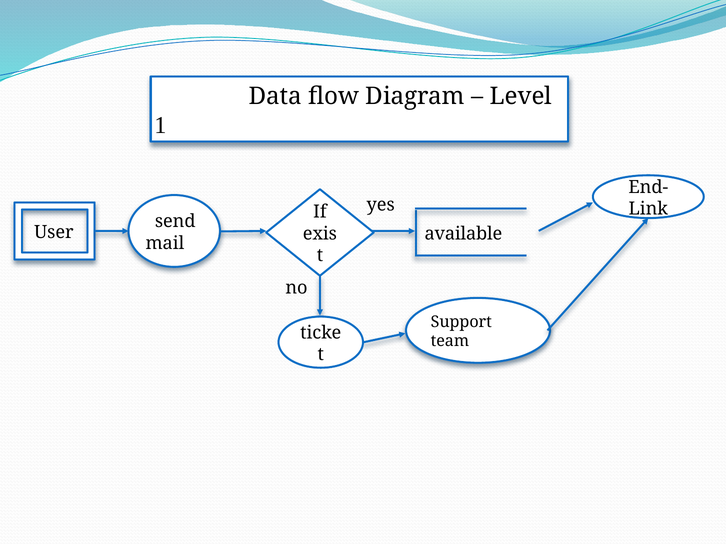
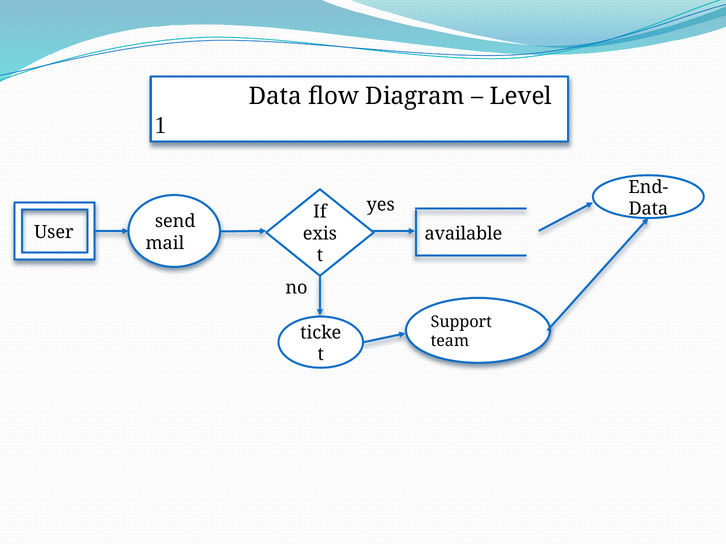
Link at (648, 209): Link -> Data
